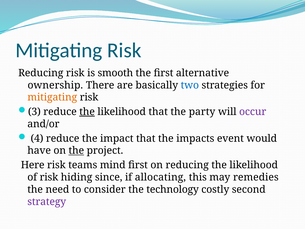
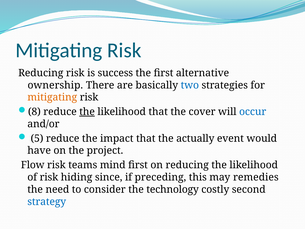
smooth: smooth -> success
3: 3 -> 8
party: party -> cover
occur colour: purple -> blue
4: 4 -> 5
impacts: impacts -> actually
the at (76, 150) underline: present -> none
Here: Here -> Flow
allocating: allocating -> preceding
strategy colour: purple -> blue
